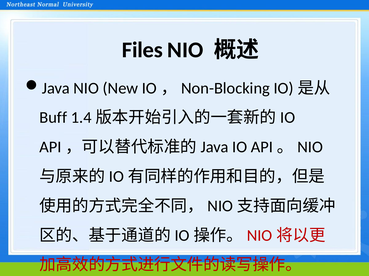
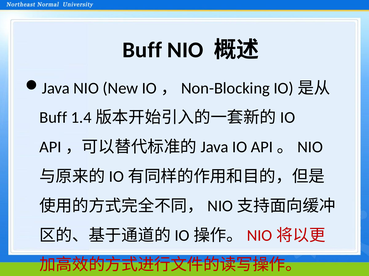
Files at (142, 50): Files -> Buff
